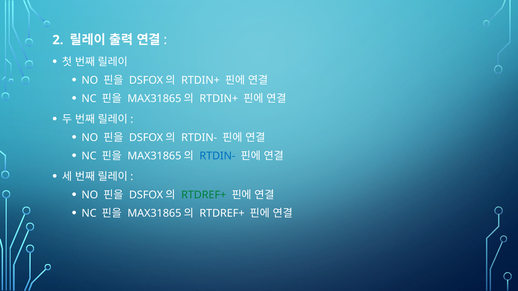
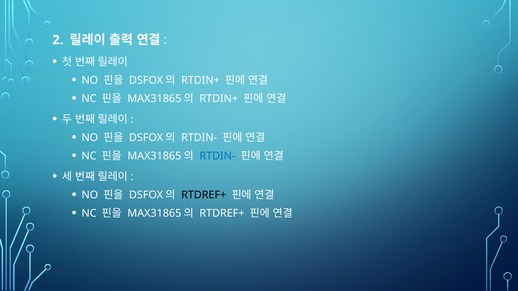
RTDREF+ at (204, 195) colour: green -> black
